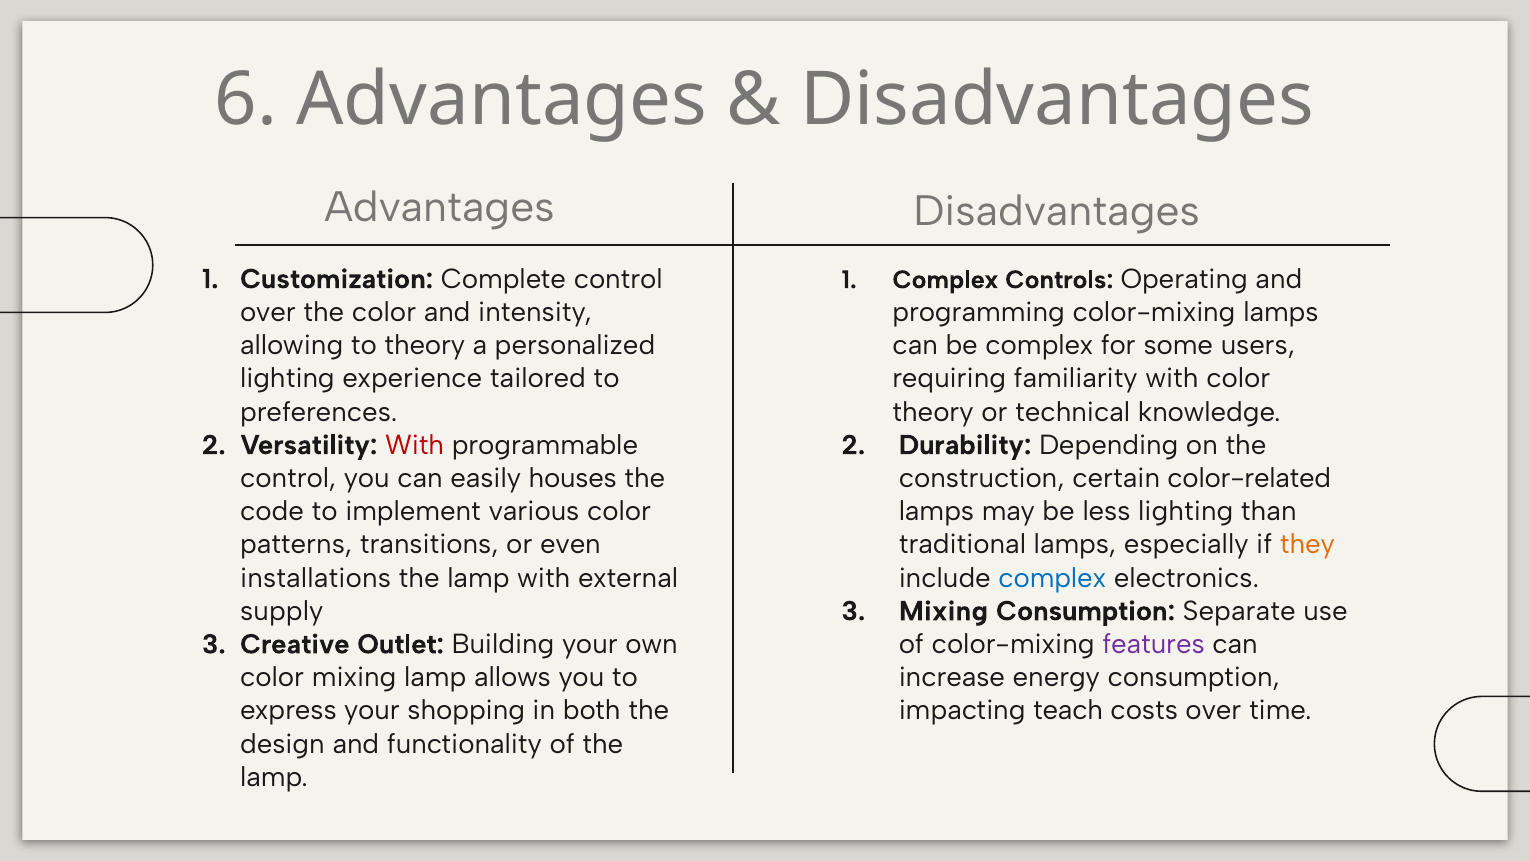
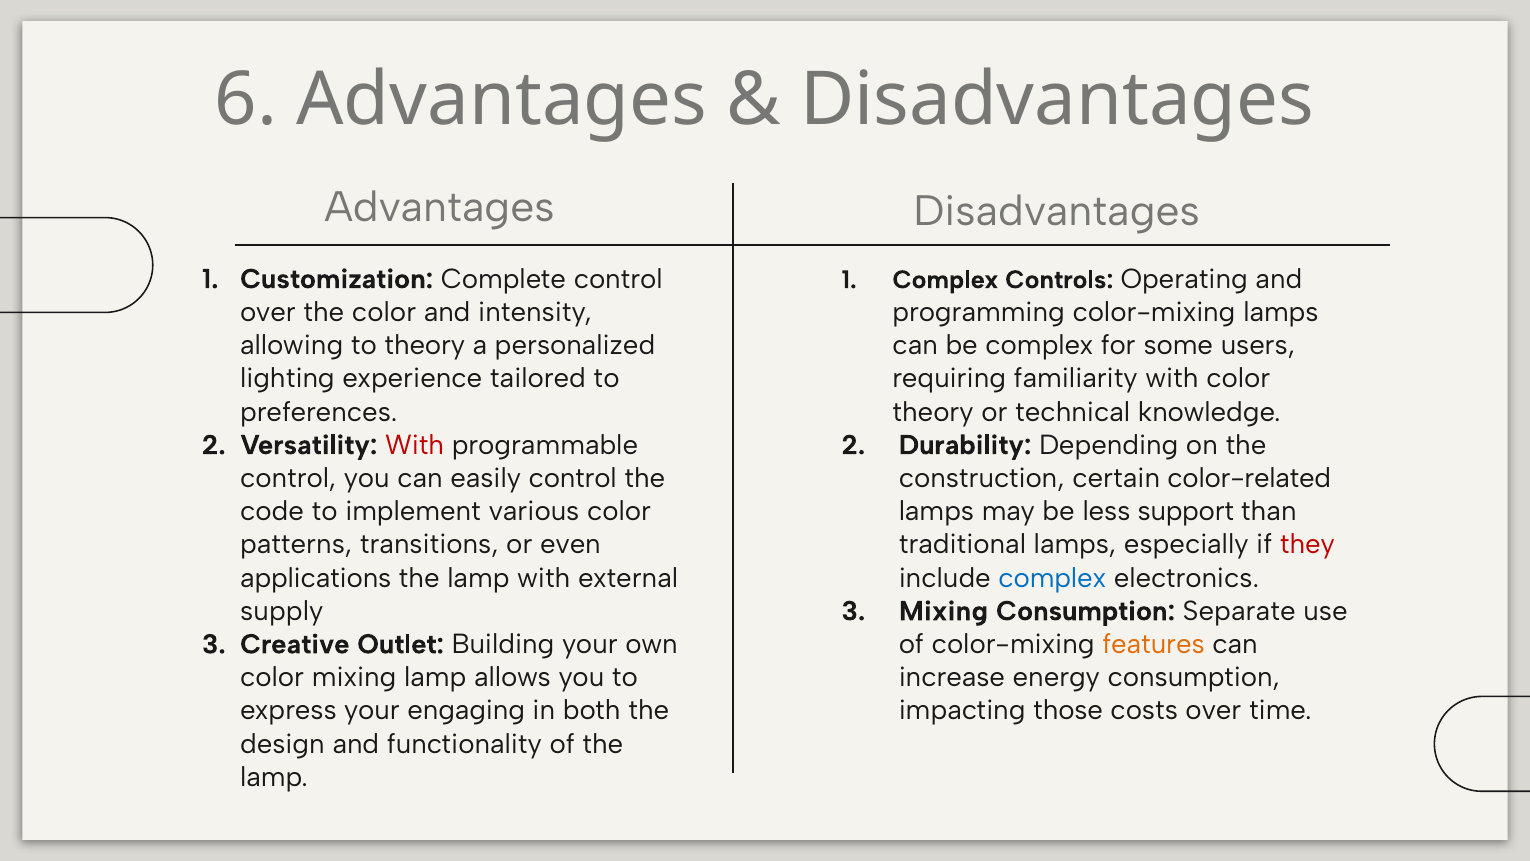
easily houses: houses -> control
less lighting: lighting -> support
they colour: orange -> red
installations: installations -> applications
features colour: purple -> orange
shopping: shopping -> engaging
teach: teach -> those
